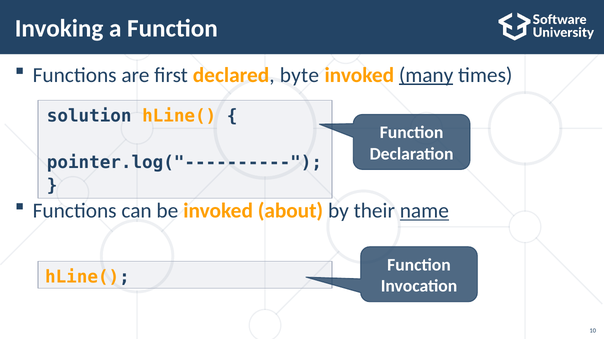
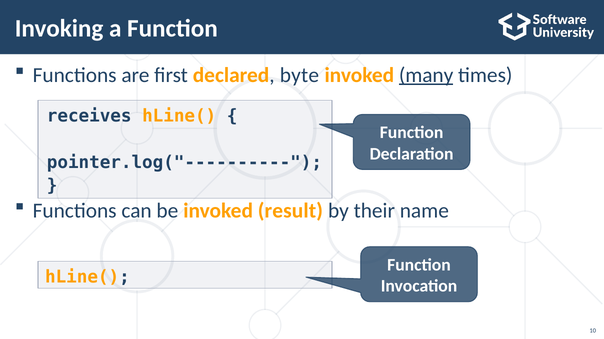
solution: solution -> receives
about: about -> result
name underline: present -> none
